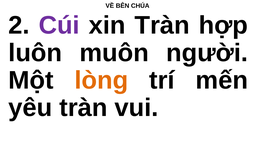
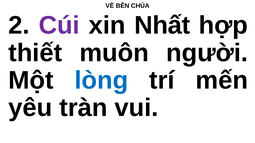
xin Tràn: Tràn -> Nhất
luôn: luôn -> thiết
lòng colour: orange -> blue
